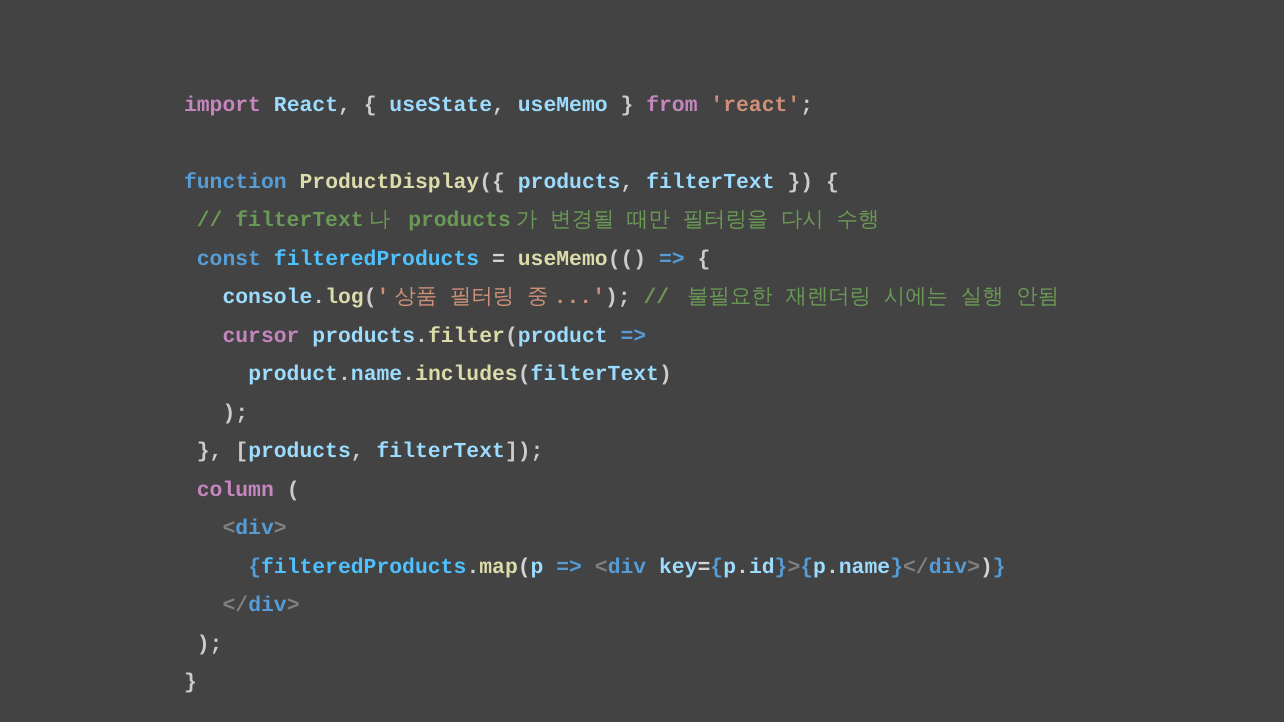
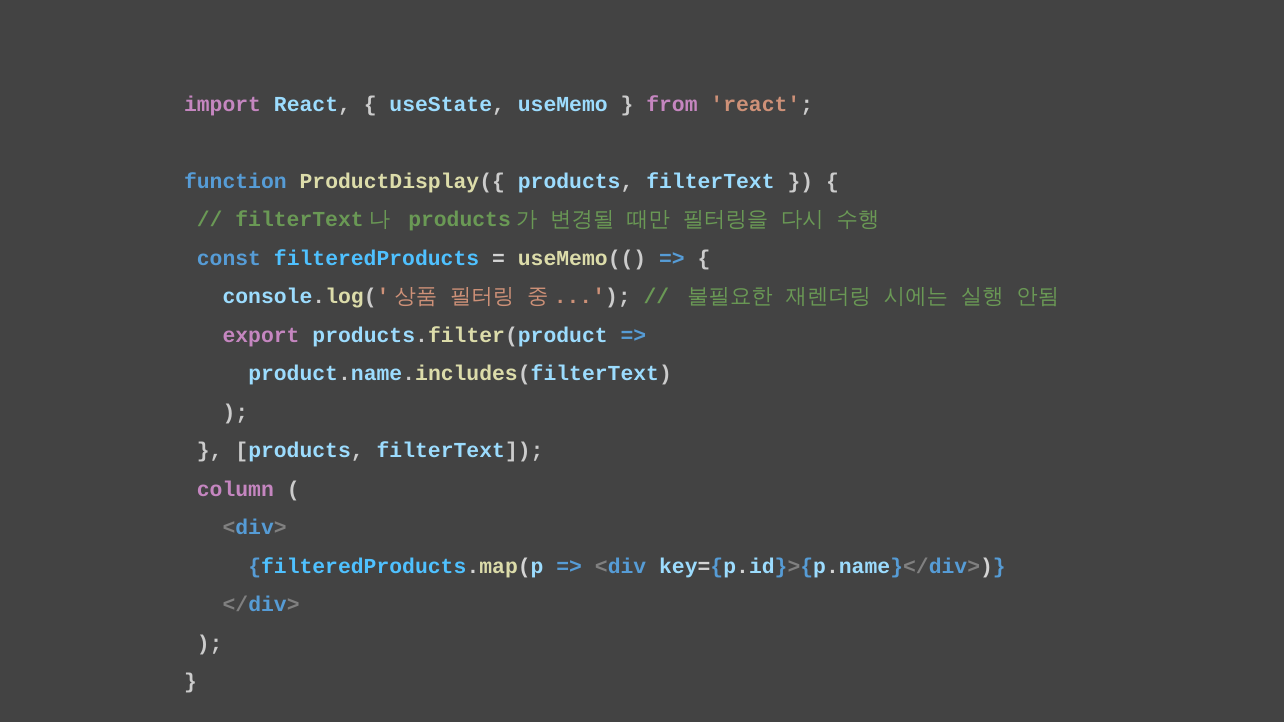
cursor: cursor -> export
